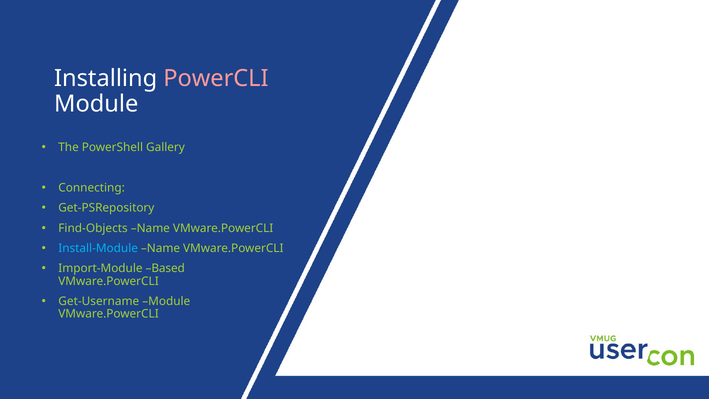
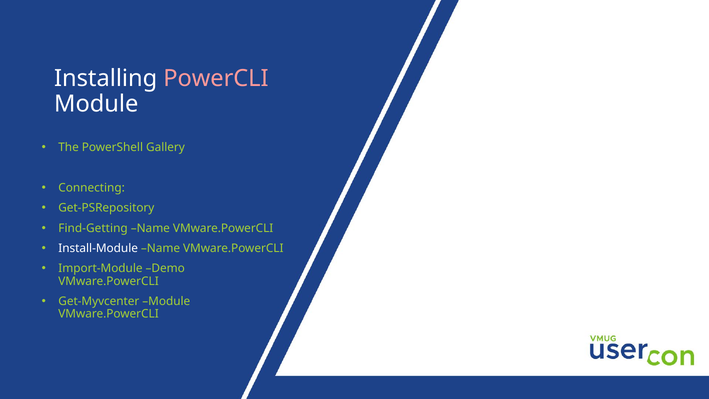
Find-Objects: Find-Objects -> Find-Getting
Install-Module colour: light blue -> white
Based: Based -> Demo
Get-Username: Get-Username -> Get-Myvcenter
